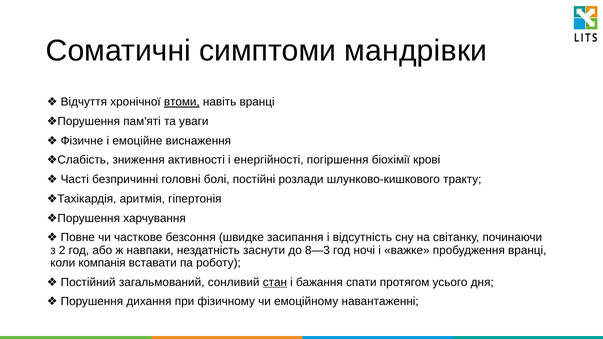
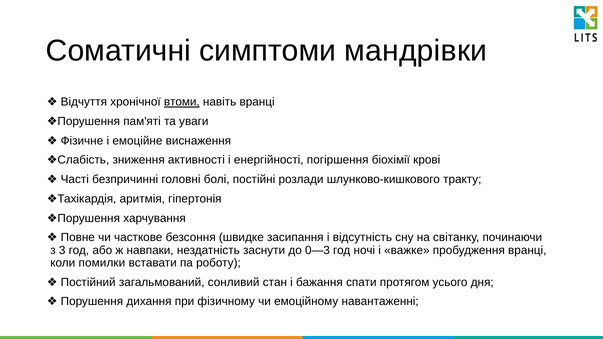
2: 2 -> 3
8—3: 8—3 -> 0—3
компанія: компанія -> помилки
стан underline: present -> none
